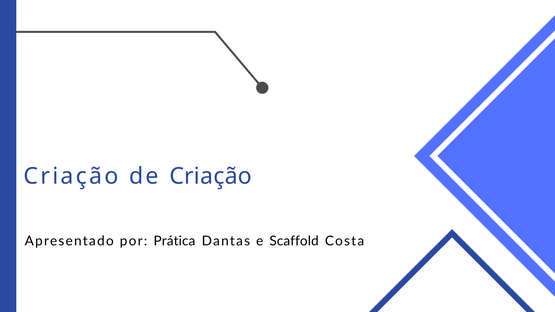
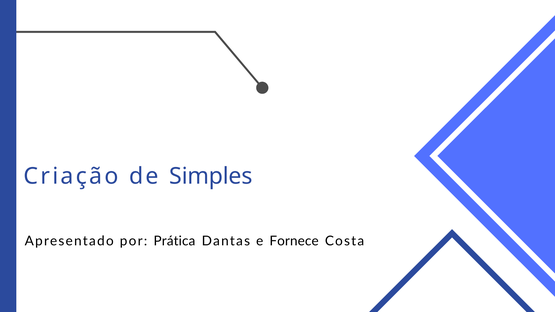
de Criação: Criação -> Simples
Scaffold: Scaffold -> Fornece
